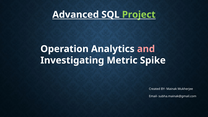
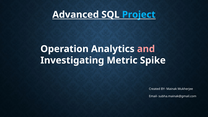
Project colour: light green -> light blue
